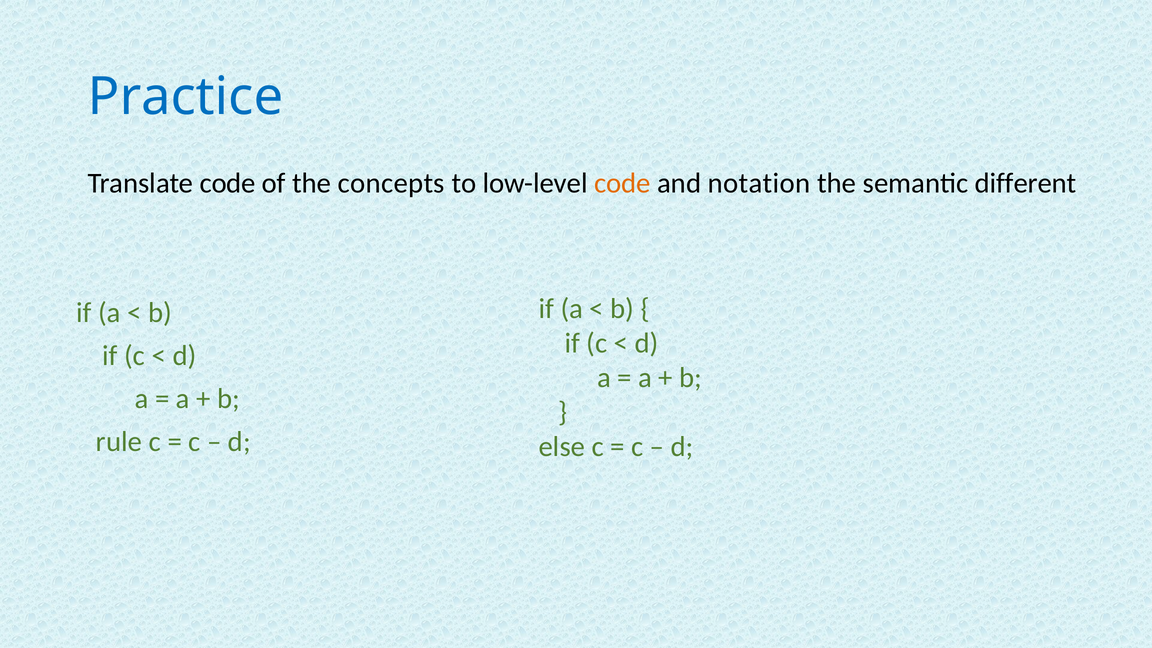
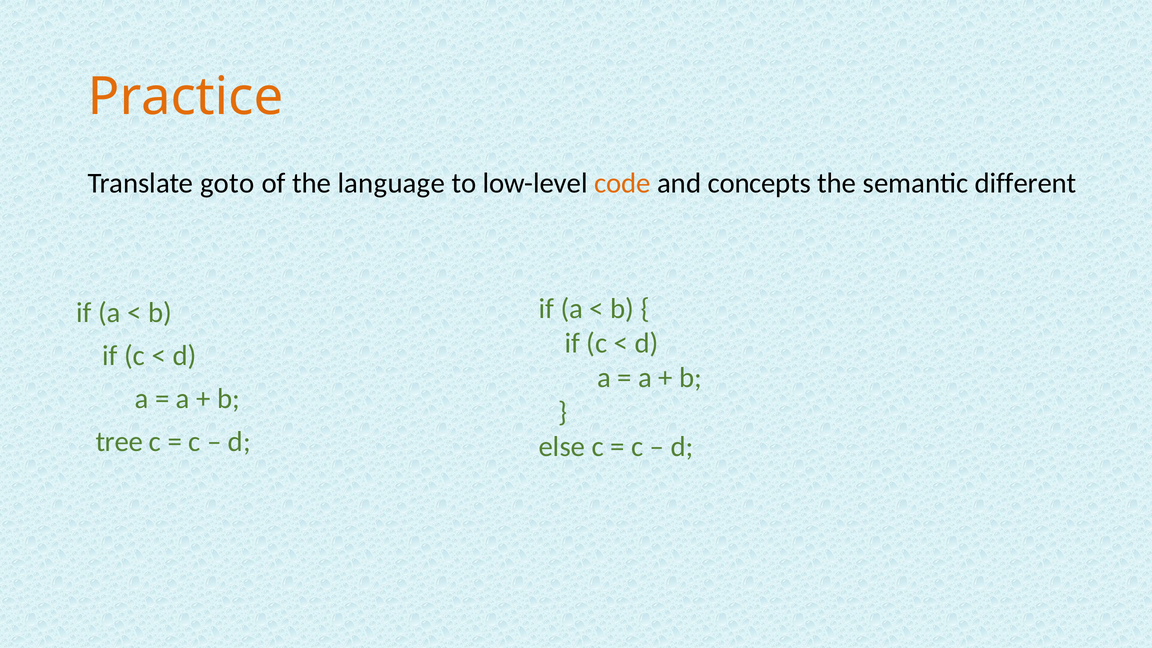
Practice colour: blue -> orange
Translate code: code -> goto
concepts: concepts -> language
notation: notation -> concepts
rule: rule -> tree
